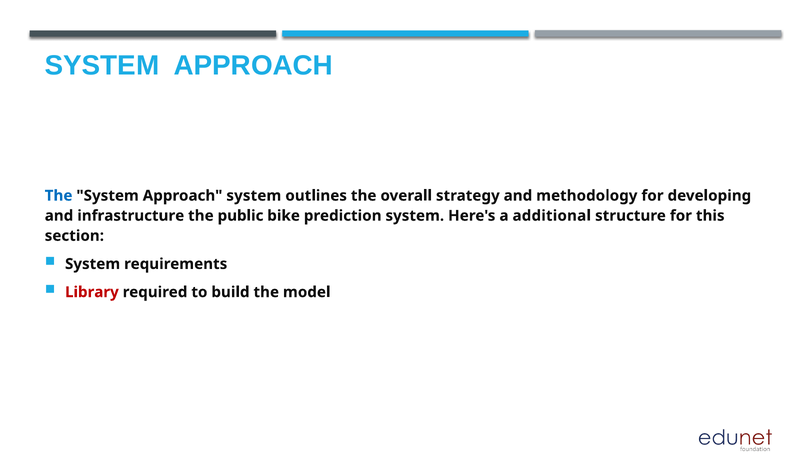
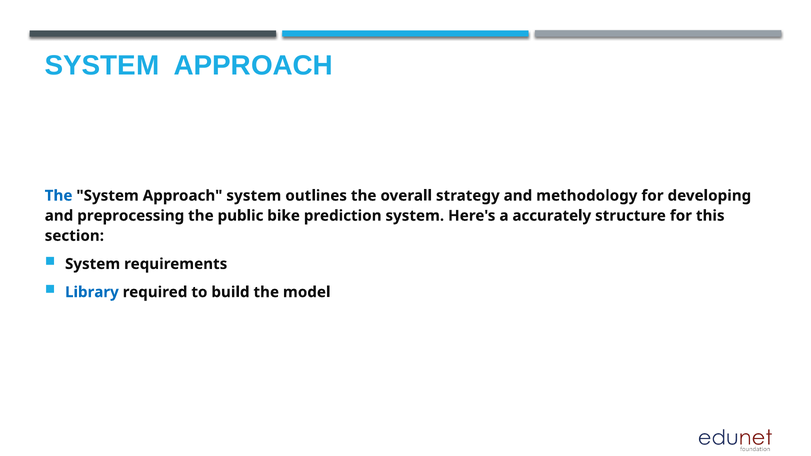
infrastructure: infrastructure -> preprocessing
additional: additional -> accurately
Library colour: red -> blue
